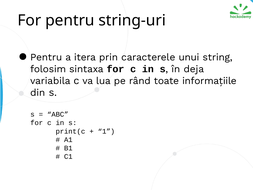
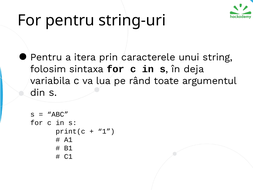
informațiile: informațiile -> argumentul
